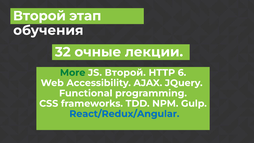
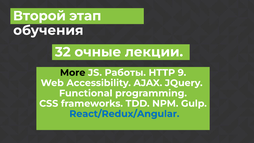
More colour: green -> black
JS Второй: Второй -> Работы
6: 6 -> 9
